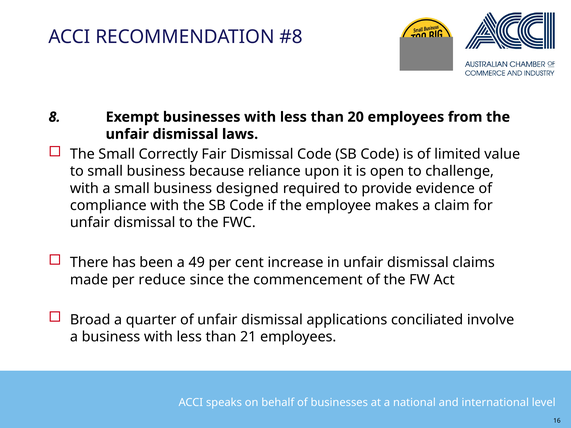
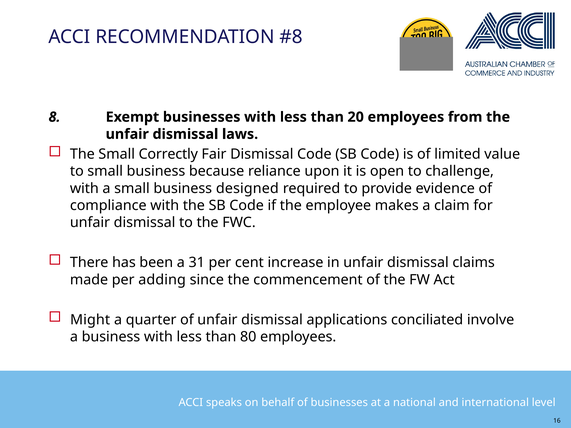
49: 49 -> 31
reduce: reduce -> adding
Broad: Broad -> Might
21: 21 -> 80
